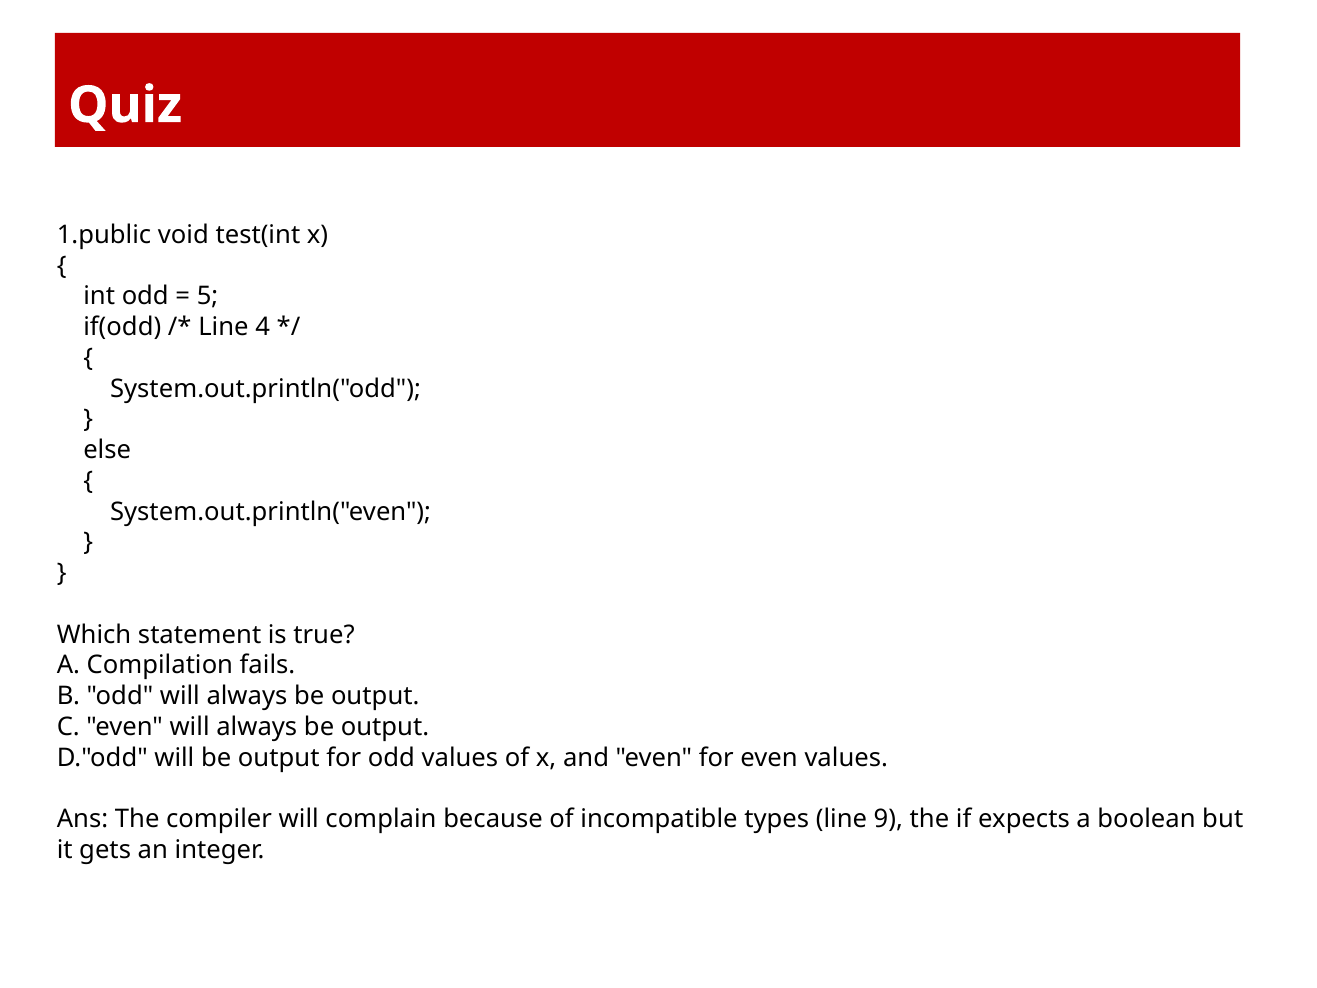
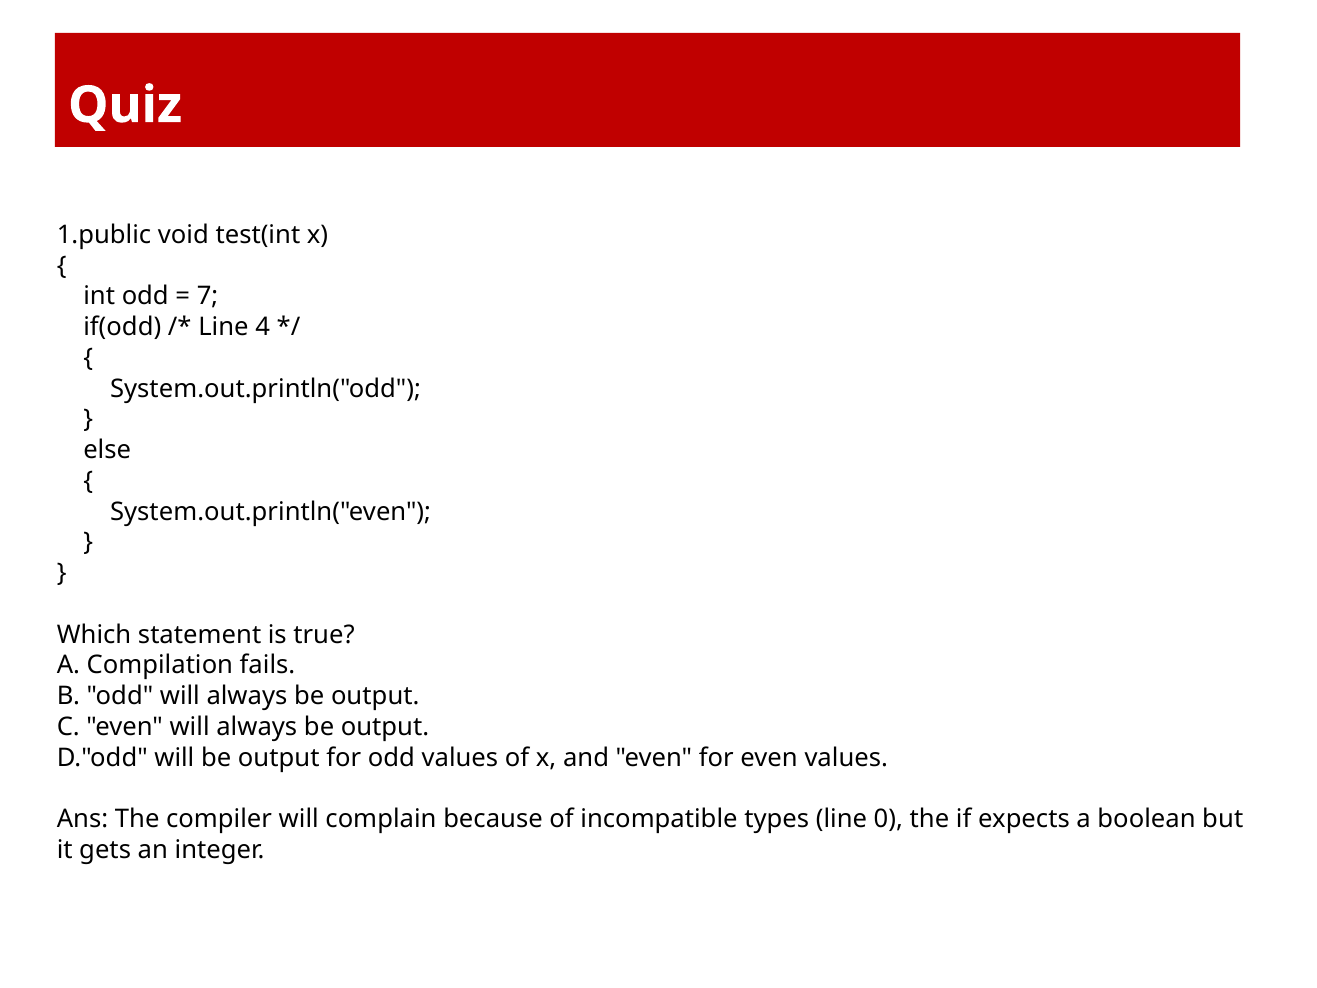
5: 5 -> 7
9: 9 -> 0
